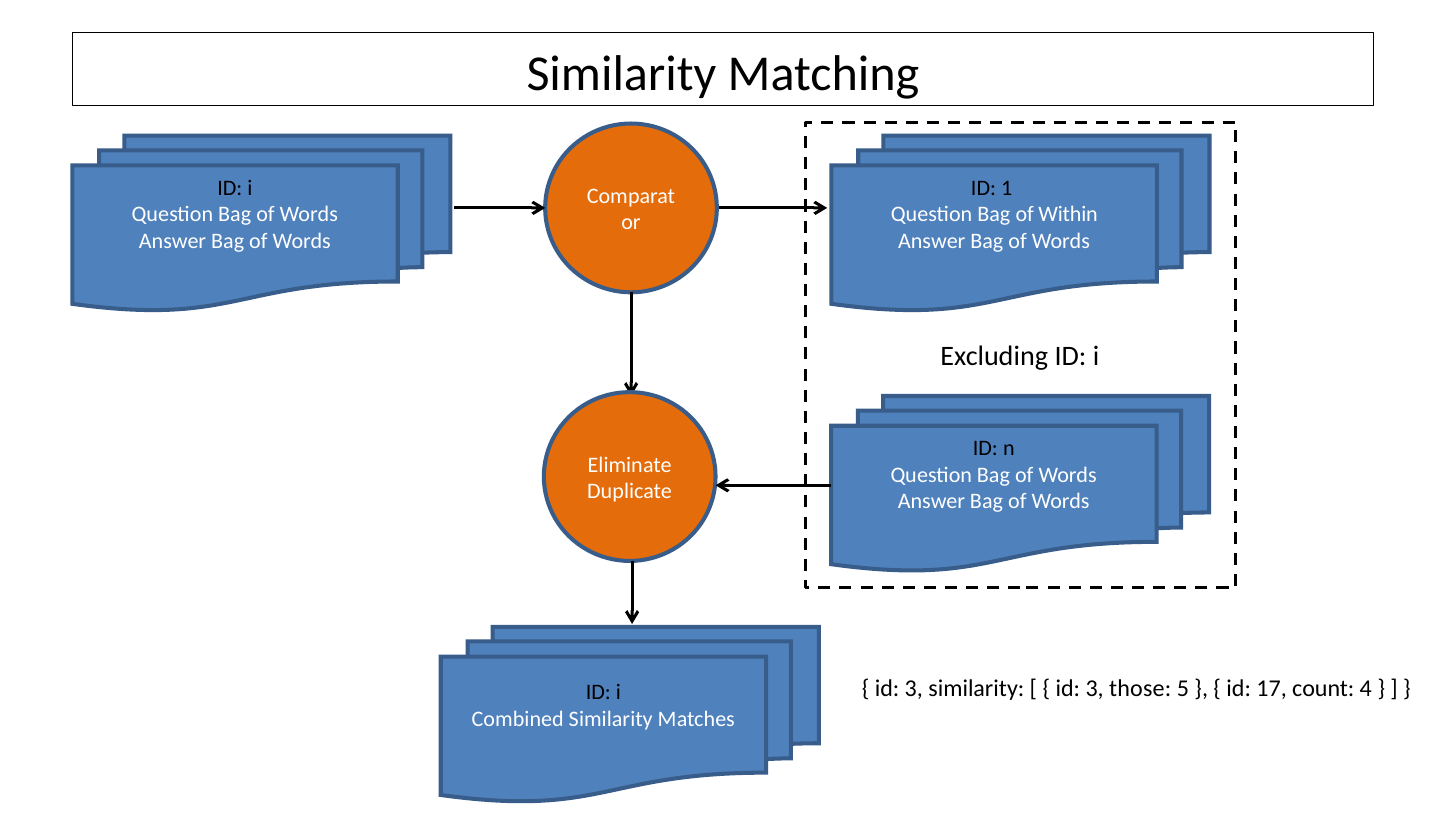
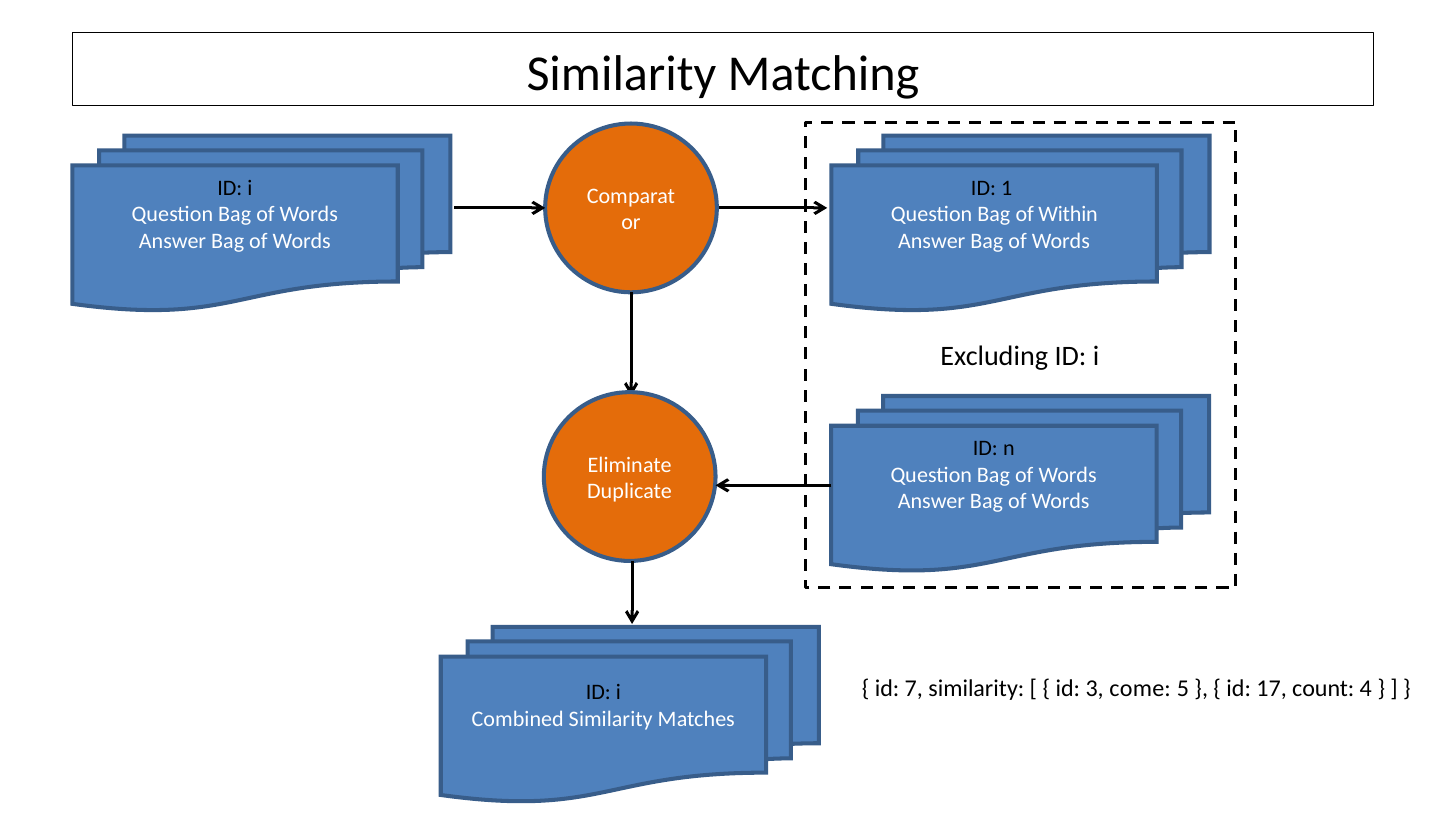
3 at (914, 688): 3 -> 7
those: those -> come
